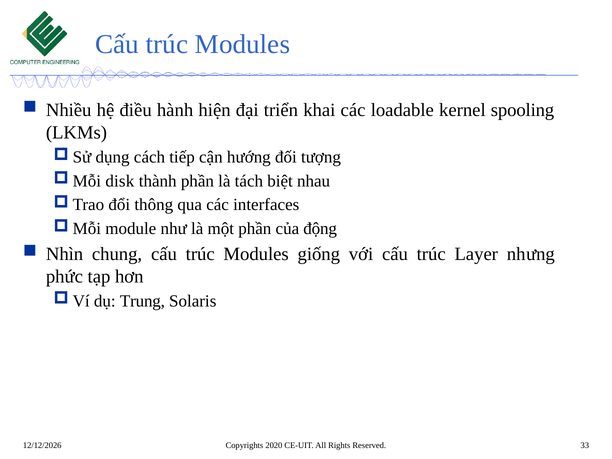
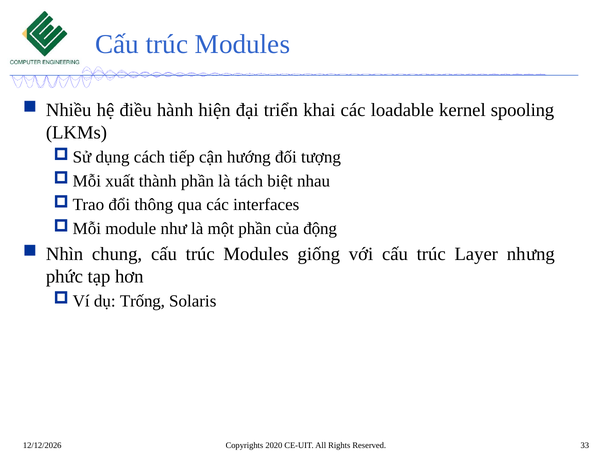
disk: disk -> xuất
Trung: Trung -> Trống
